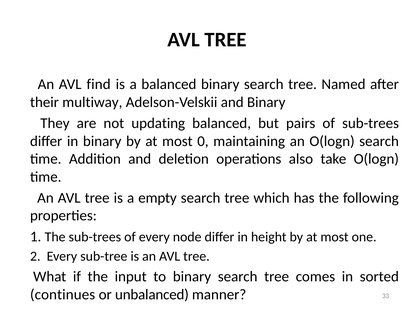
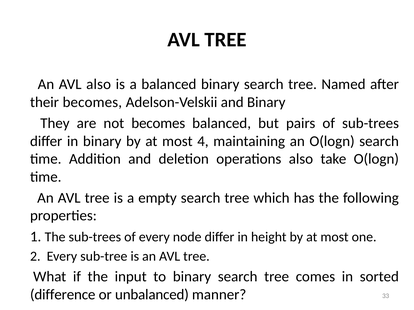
AVL find: find -> also
their multiway: multiway -> becomes
not updating: updating -> becomes
0: 0 -> 4
continues: continues -> difference
